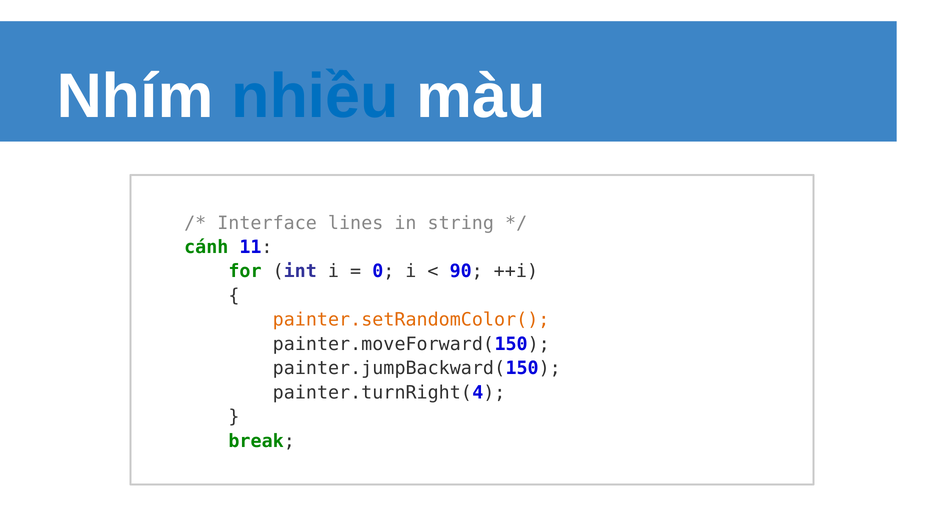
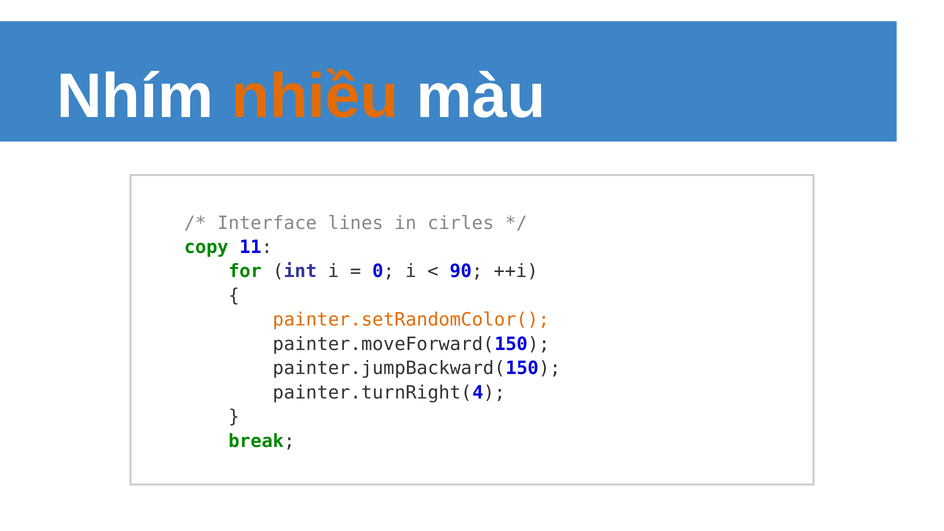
nhiều colour: blue -> orange
string: string -> cirles
cánh: cánh -> copy
